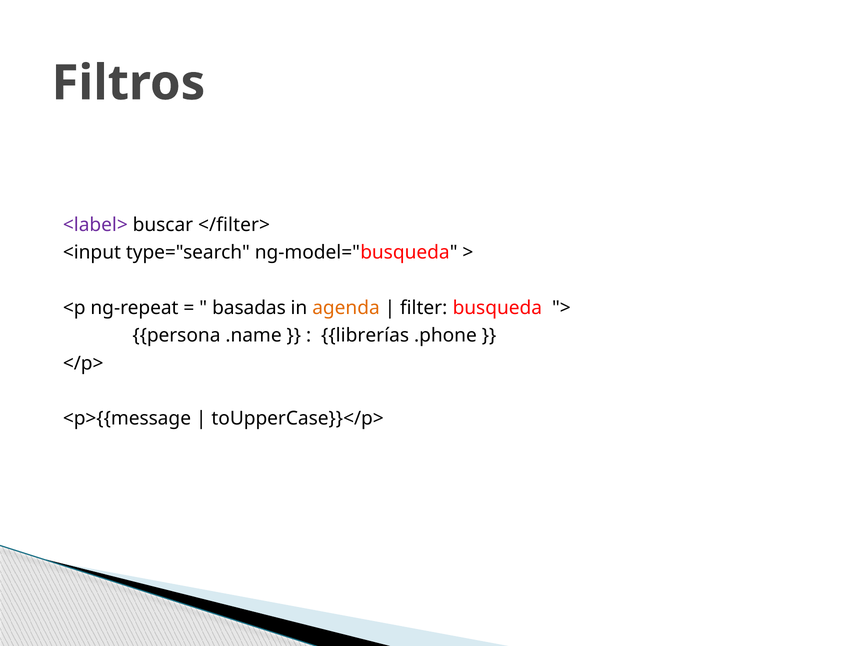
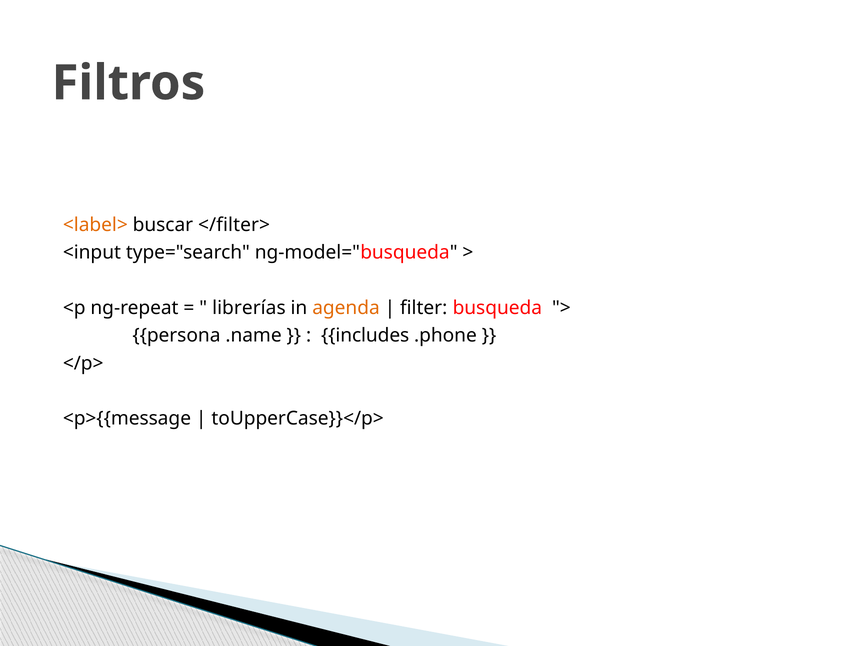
<label> colour: purple -> orange
basadas: basadas -> librerías
librerías: librerías -> includes
